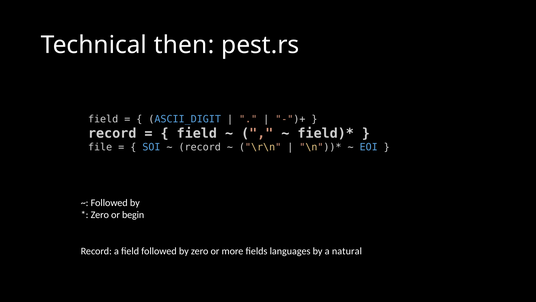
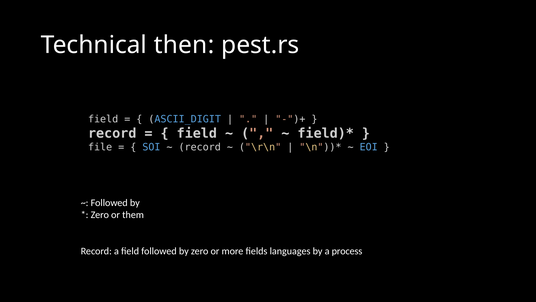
begin: begin -> them
natural: natural -> process
